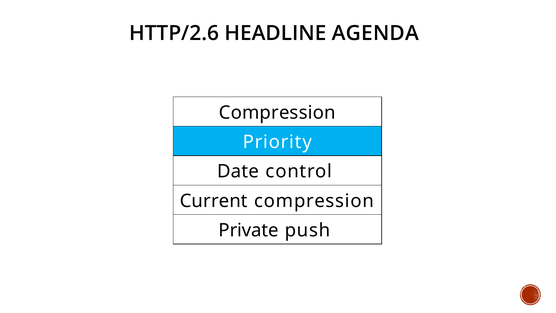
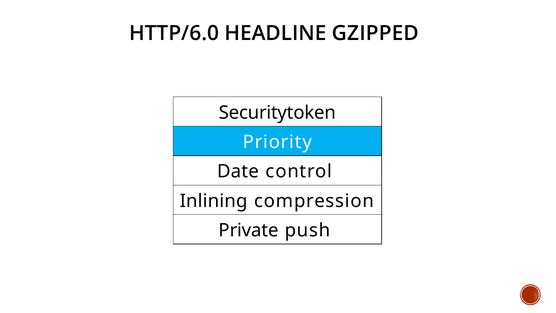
HTTP/2.6: HTTP/2.6 -> HTTP/6.0
AGENDA: AGENDA -> GZIPPED
Compression at (277, 113): Compression -> Securitytoken
Current: Current -> Inlining
